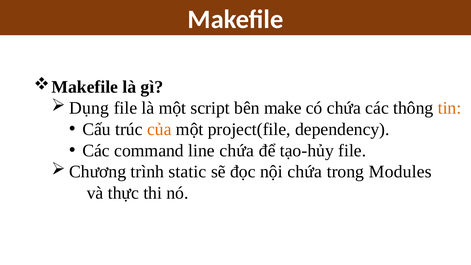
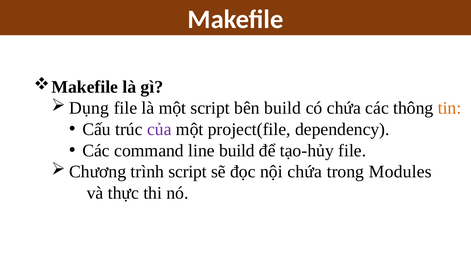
bên make: make -> build
của colour: orange -> purple
line chứa: chứa -> build
trình static: static -> script
